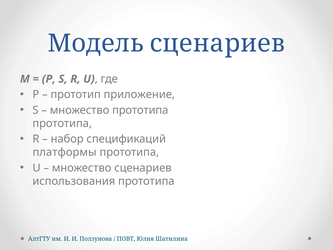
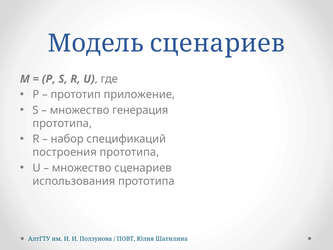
множество прототипа: прототипа -> генерация
платформы: платформы -> построения
